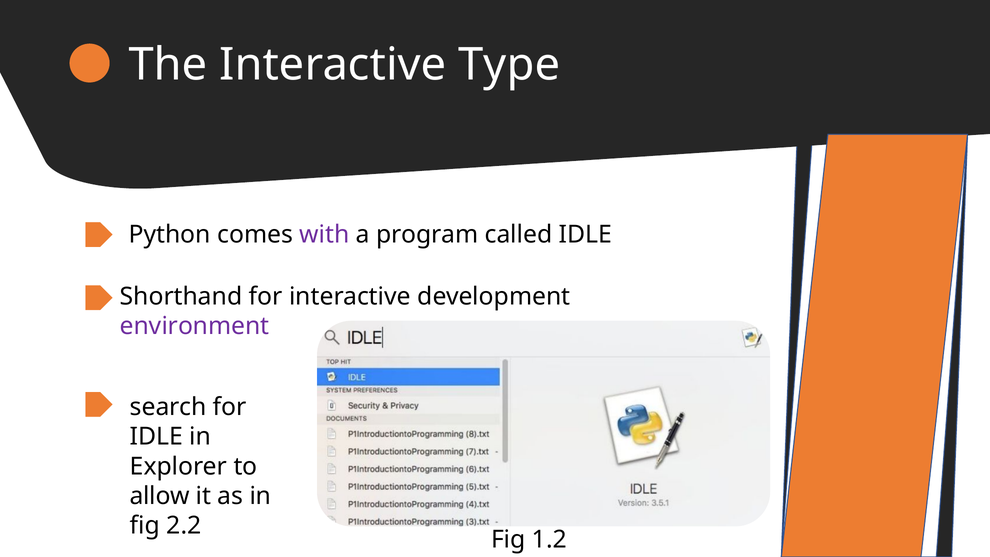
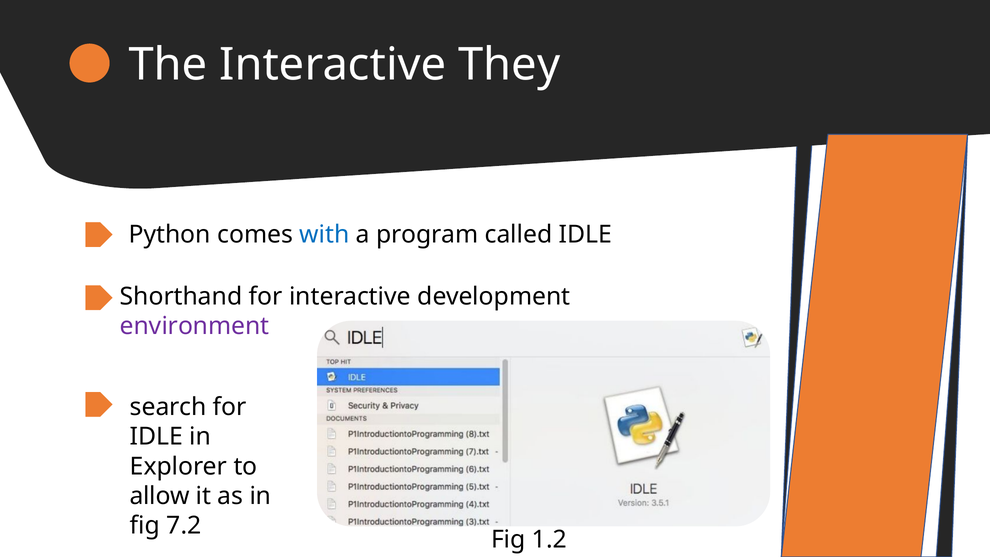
Type: Type -> They
with colour: purple -> blue
2.2: 2.2 -> 7.2
